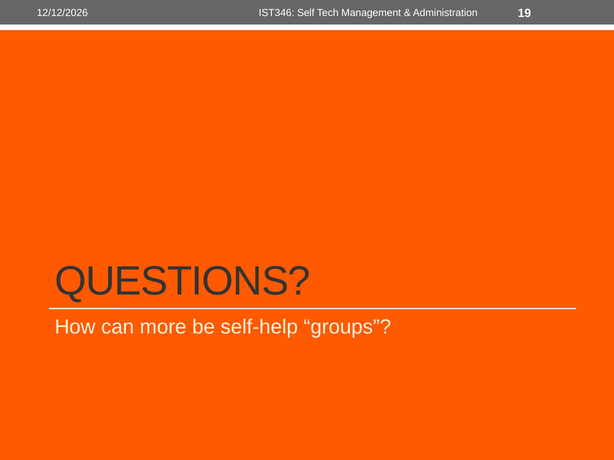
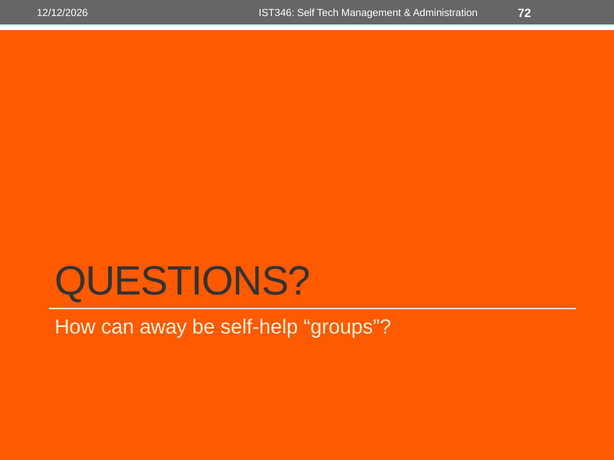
19: 19 -> 72
more: more -> away
